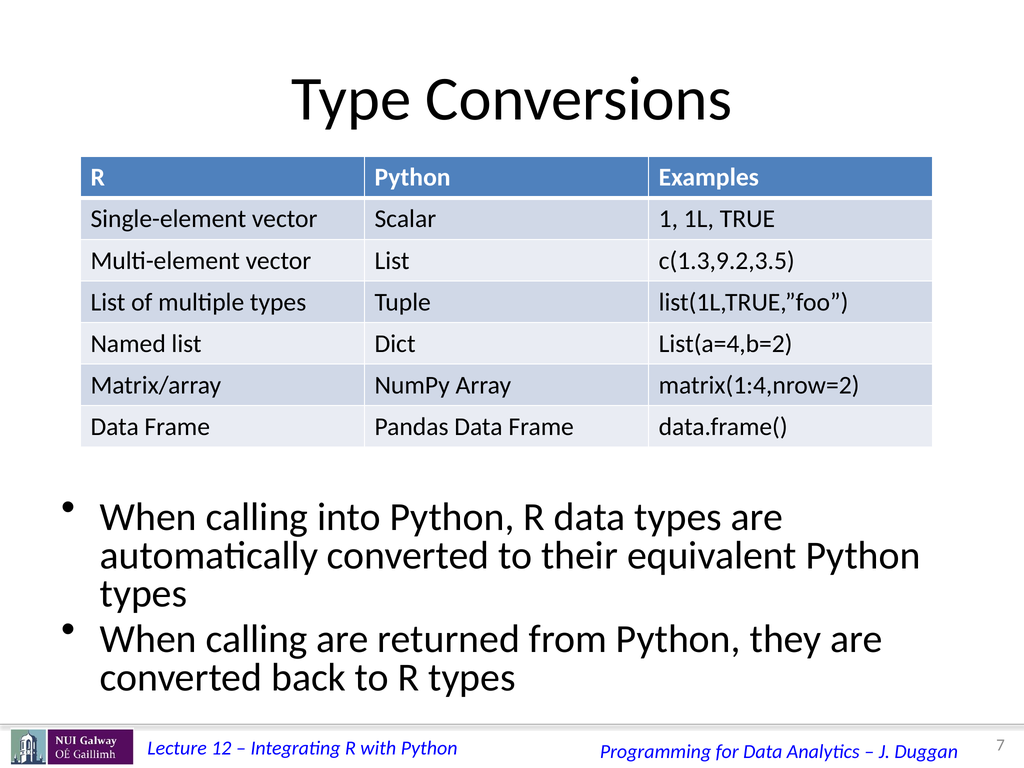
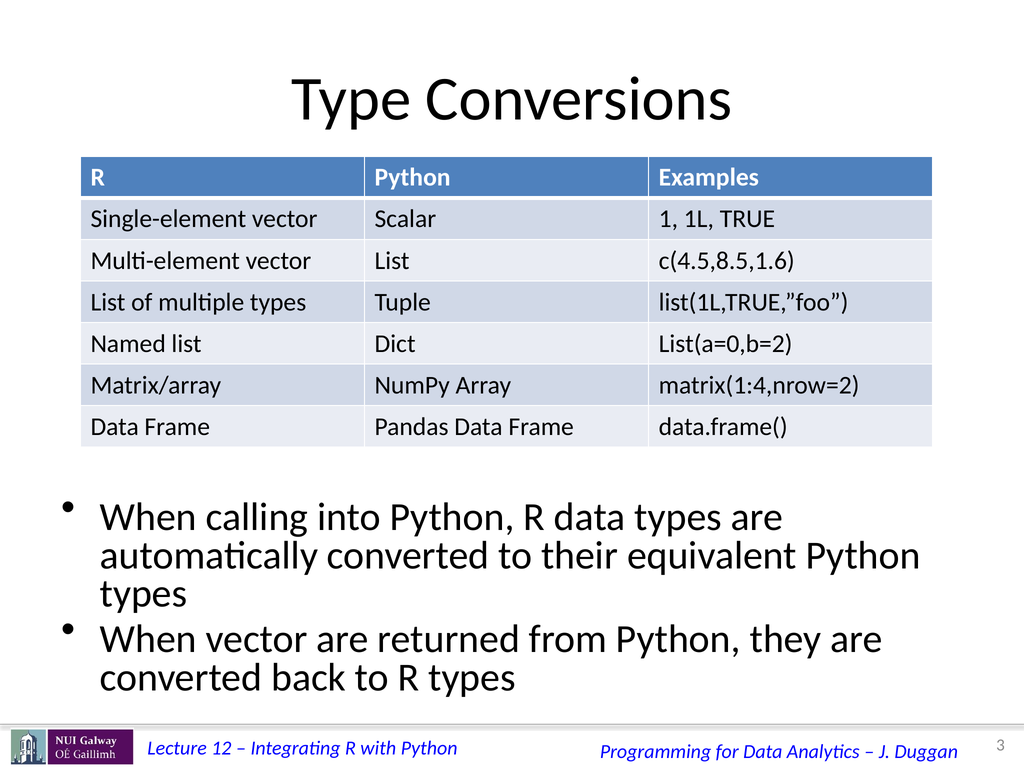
c(1.3,9.2,3.5: c(1.3,9.2,3.5 -> c(4.5,8.5,1.6
List(a=4,b=2: List(a=4,b=2 -> List(a=0,b=2
calling at (257, 639): calling -> vector
7: 7 -> 3
